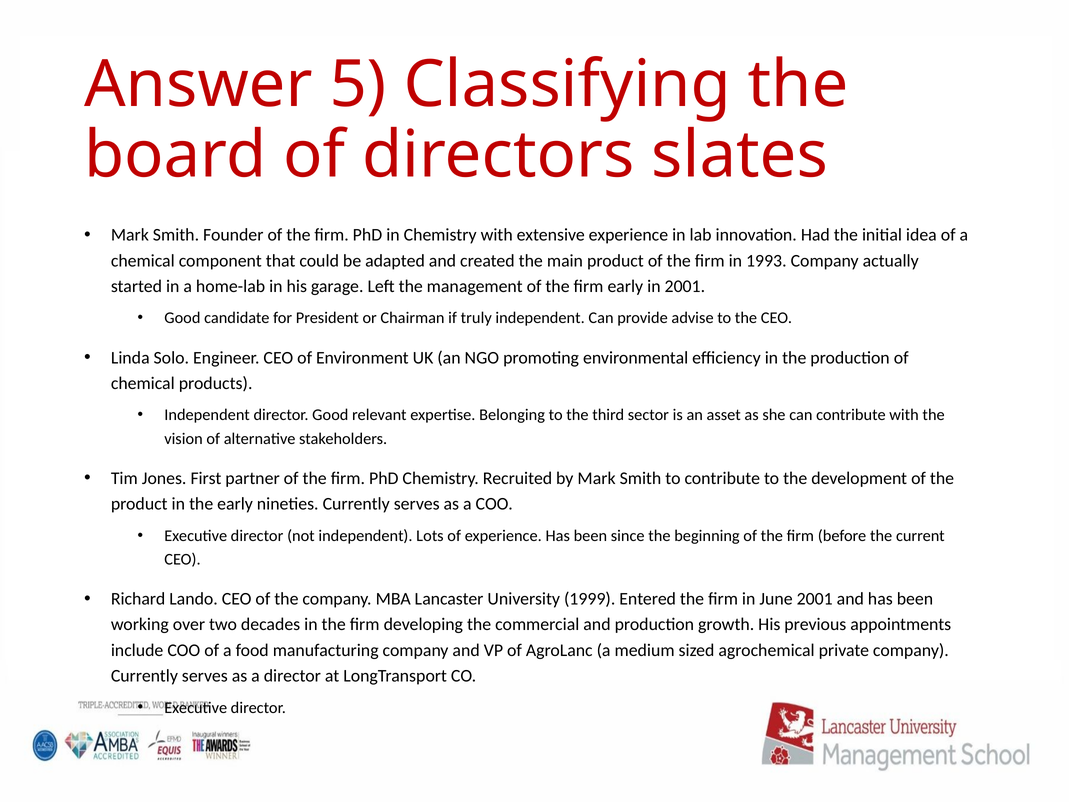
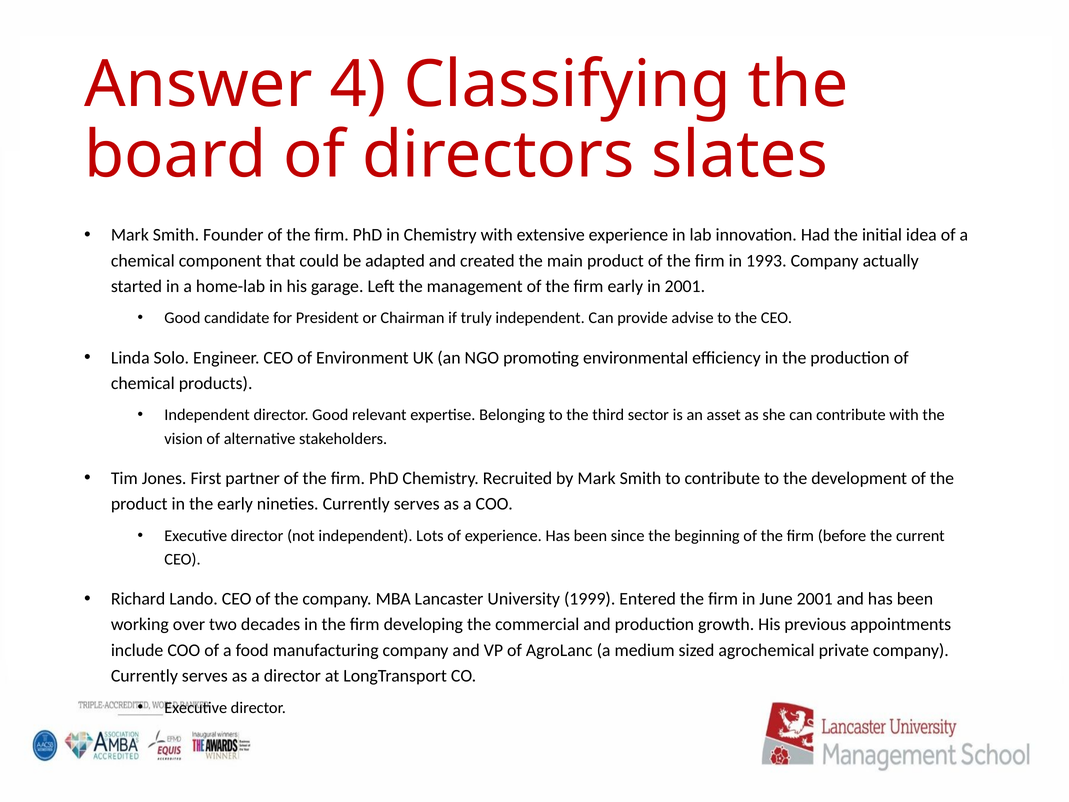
5: 5 -> 4
